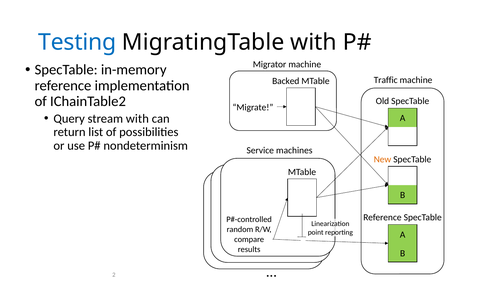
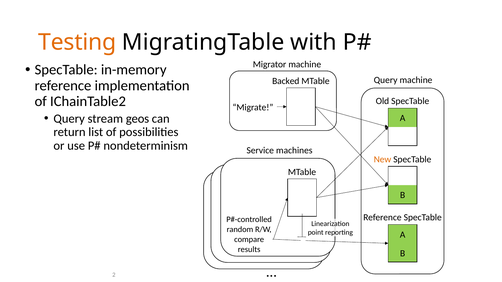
Testing colour: blue -> orange
Traffic at (386, 80): Traffic -> Query
stream with: with -> geos
